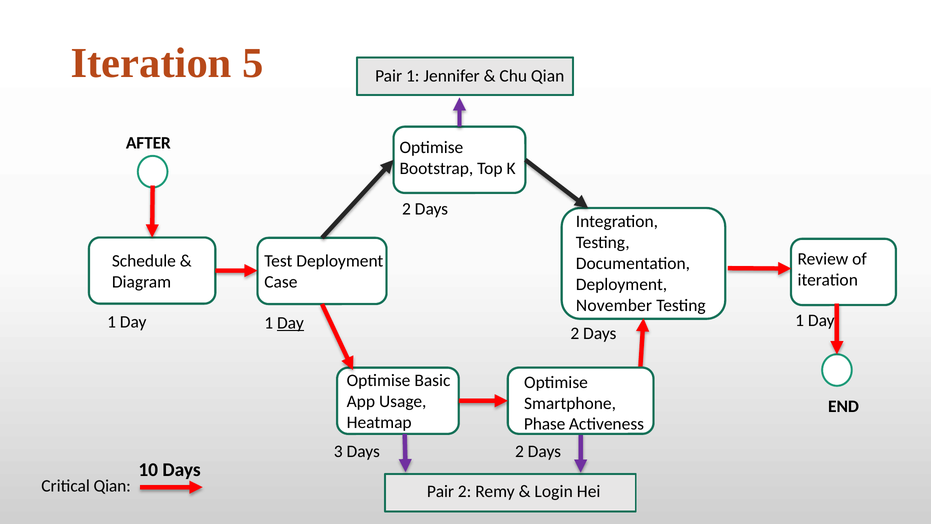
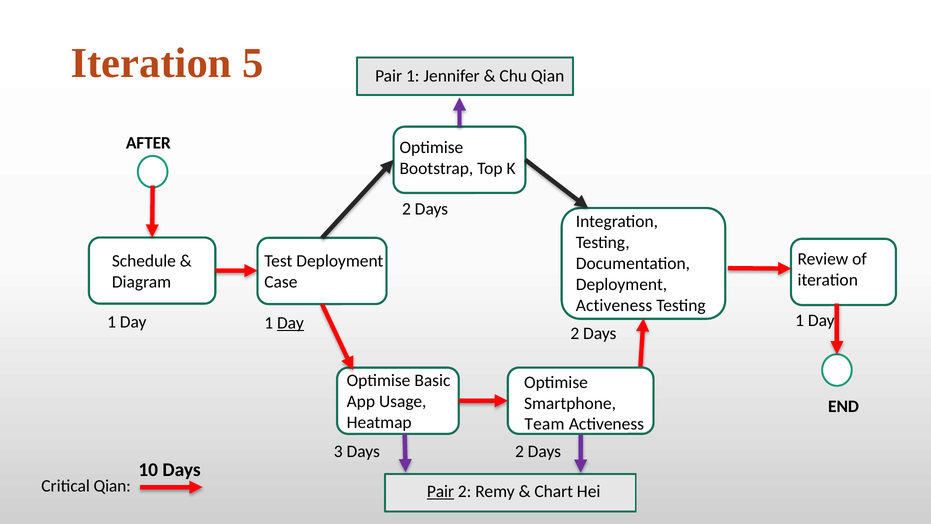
November at (614, 305): November -> Activeness
Phase: Phase -> Team
Pair at (440, 491) underline: none -> present
Login: Login -> Chart
